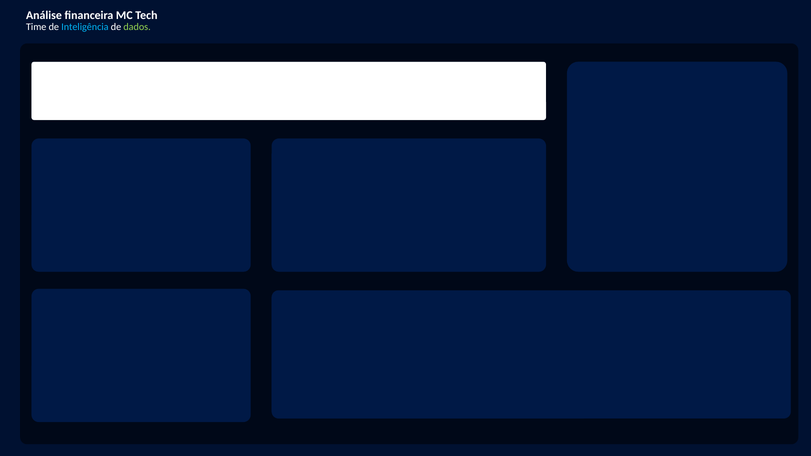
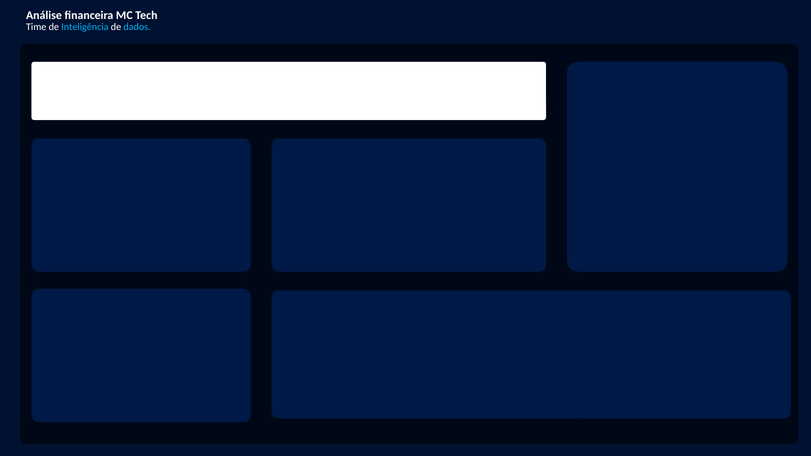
dados colour: light green -> light blue
